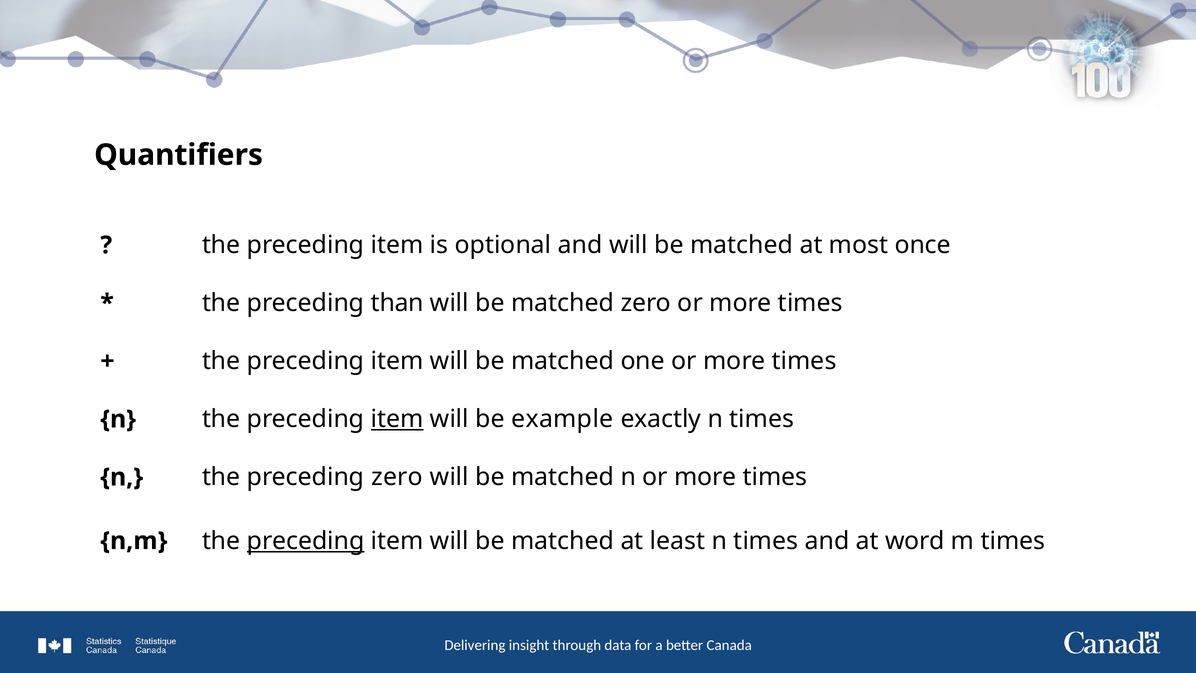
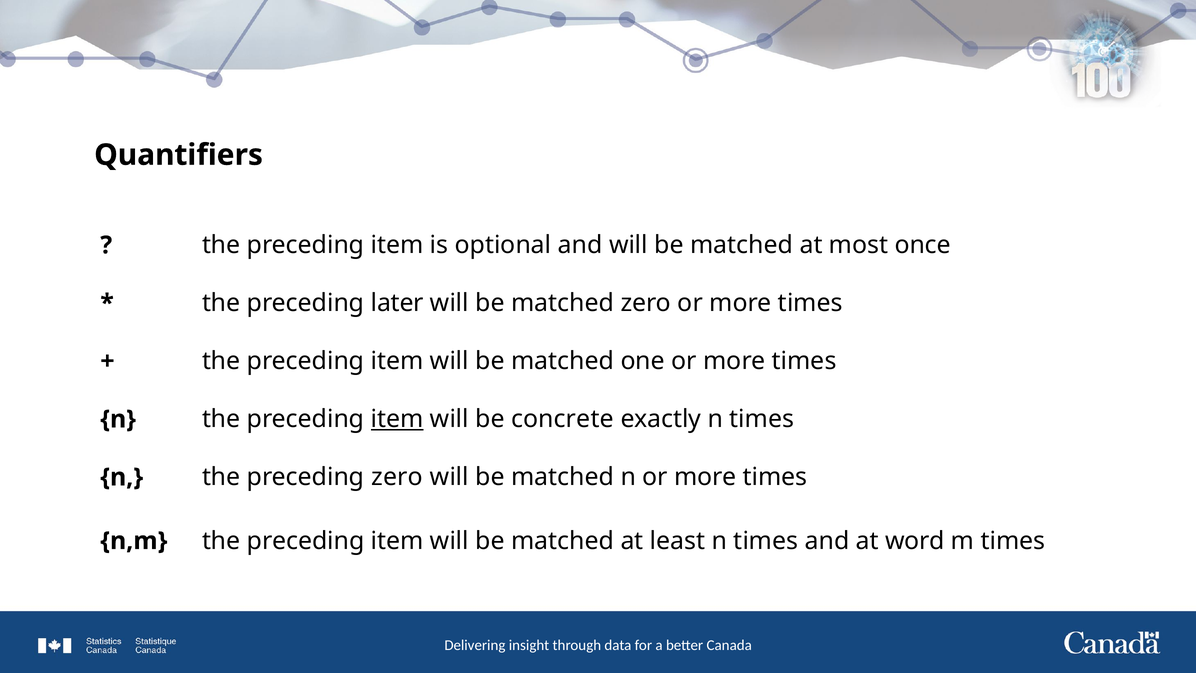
than: than -> later
example: example -> concrete
preceding at (306, 541) underline: present -> none
